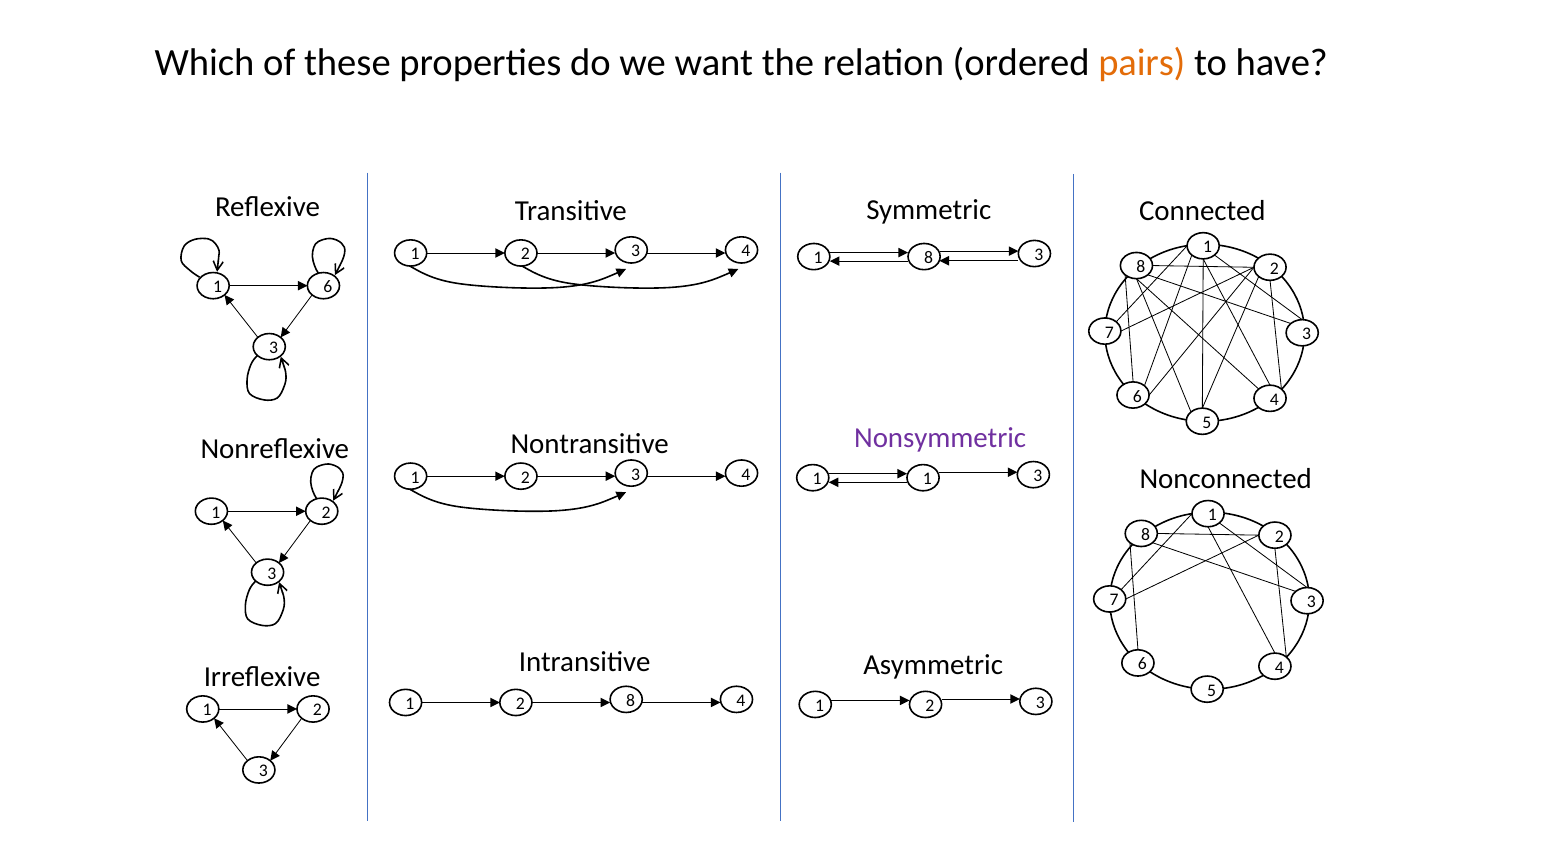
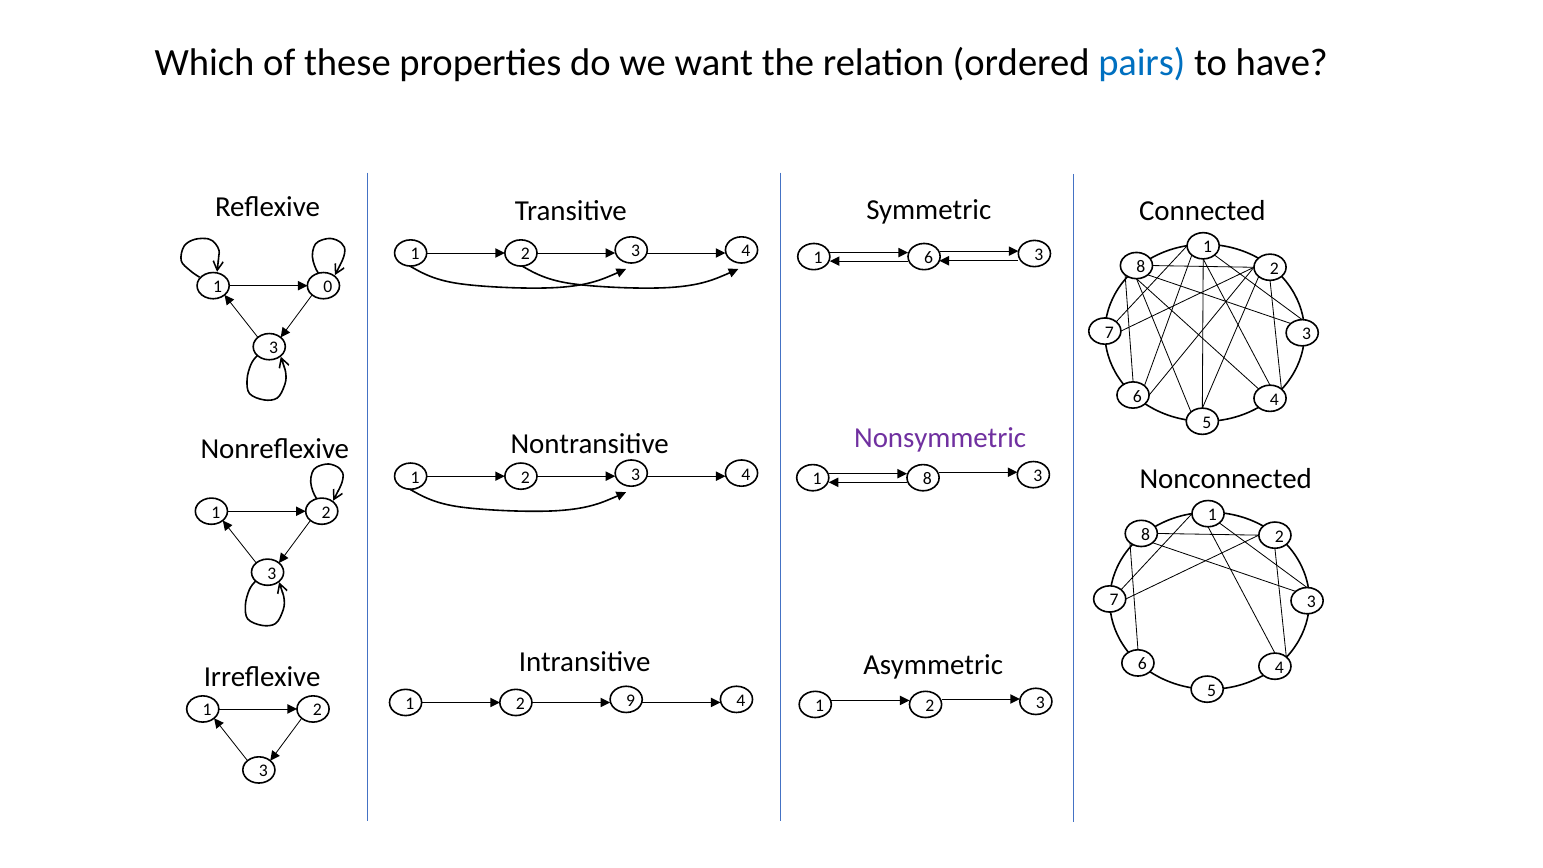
pairs colour: orange -> blue
1 8: 8 -> 6
1 6: 6 -> 0
1 1: 1 -> 8
2 8: 8 -> 9
